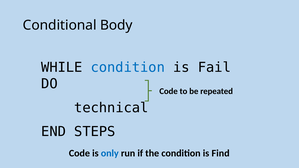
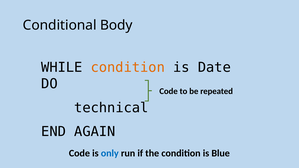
condition at (128, 68) colour: blue -> orange
Fail: Fail -> Date
STEPS: STEPS -> AGAIN
Find: Find -> Blue
